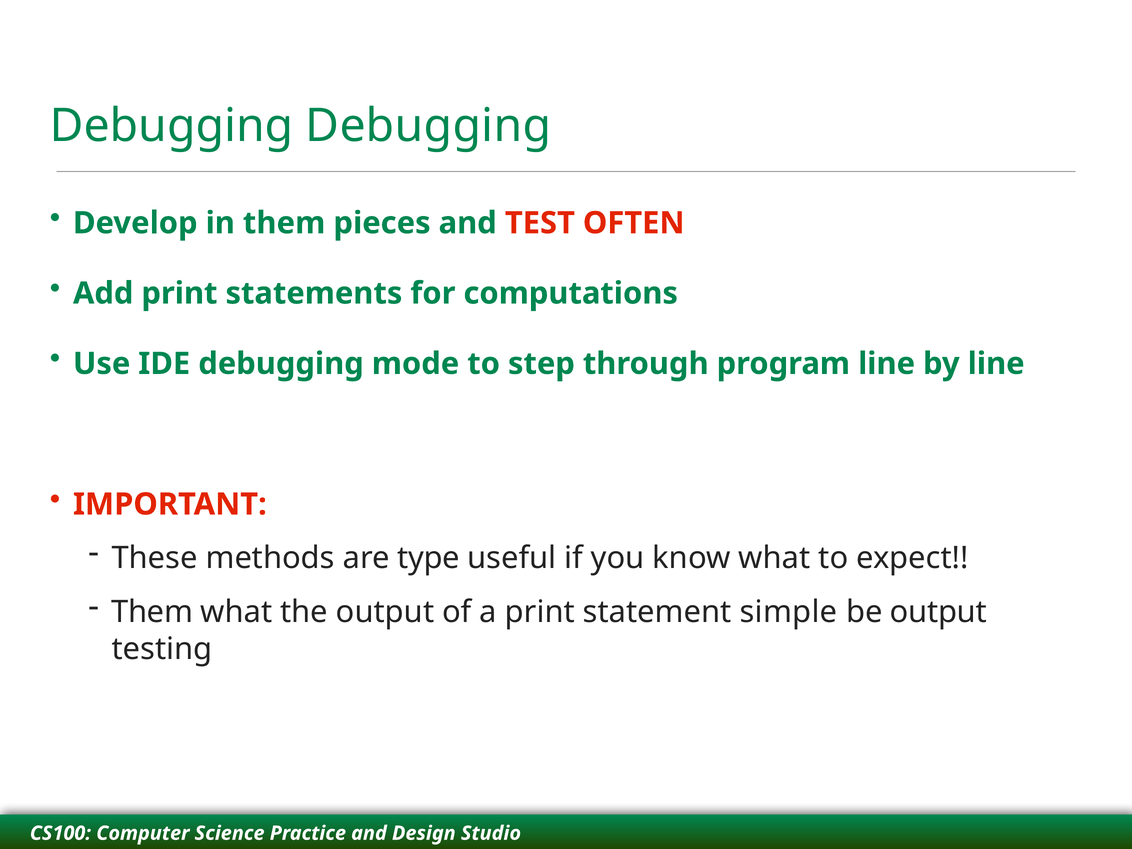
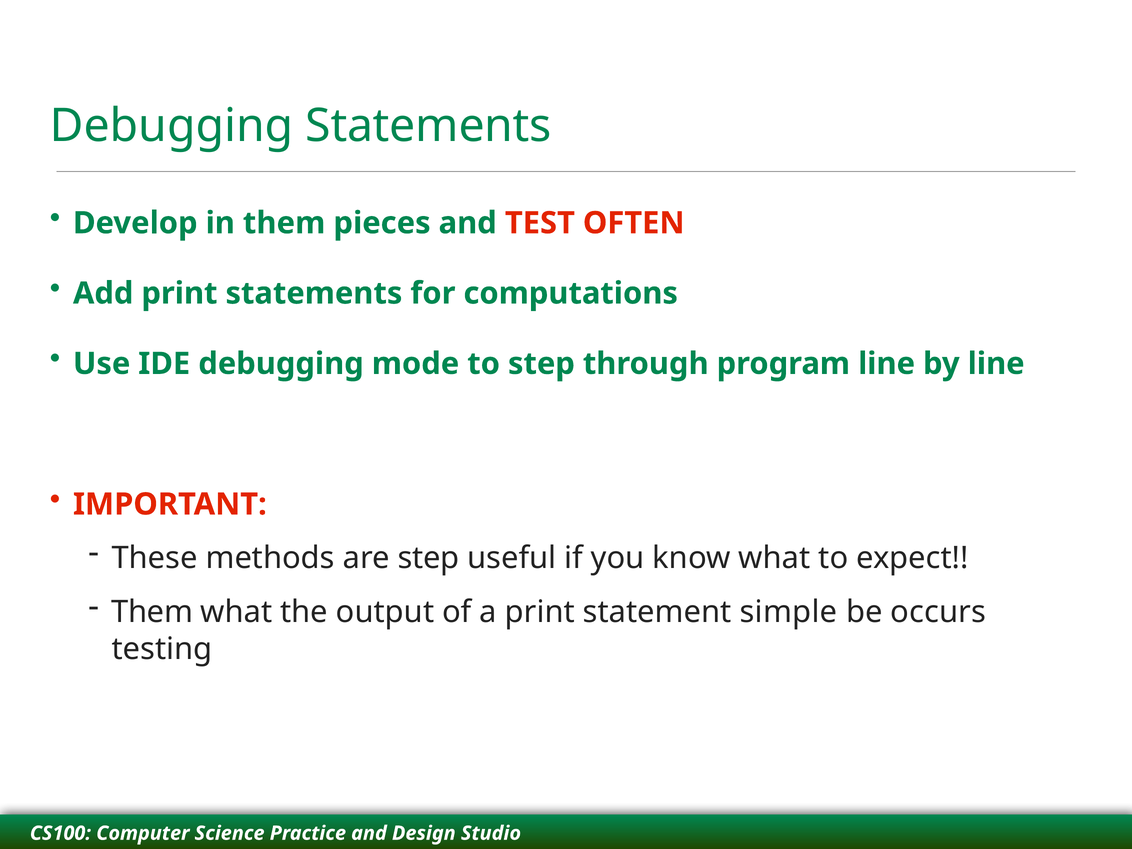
Debugging Debugging: Debugging -> Statements
are type: type -> step
be output: output -> occurs
